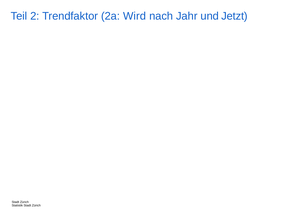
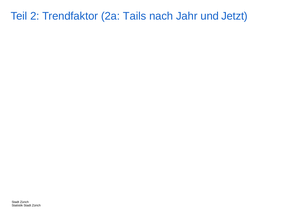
Wird: Wird -> Tails
